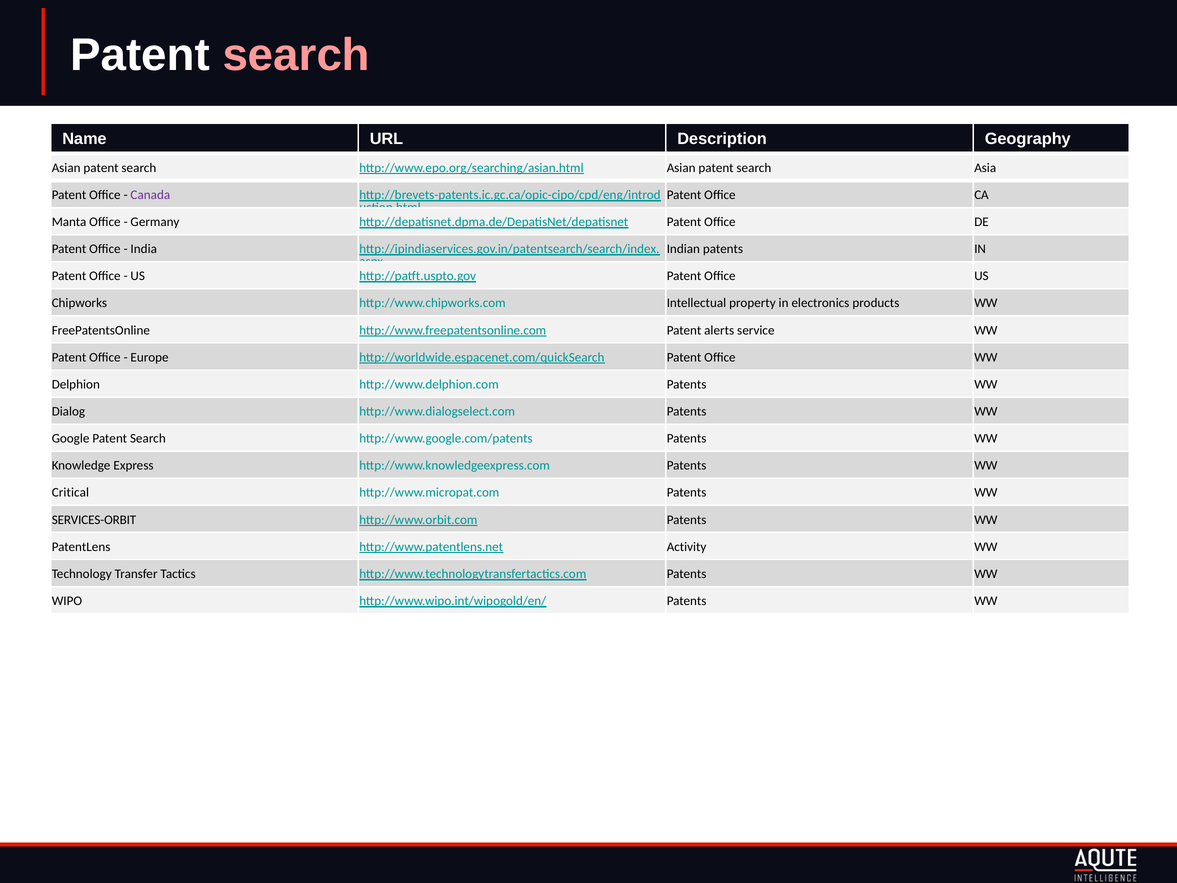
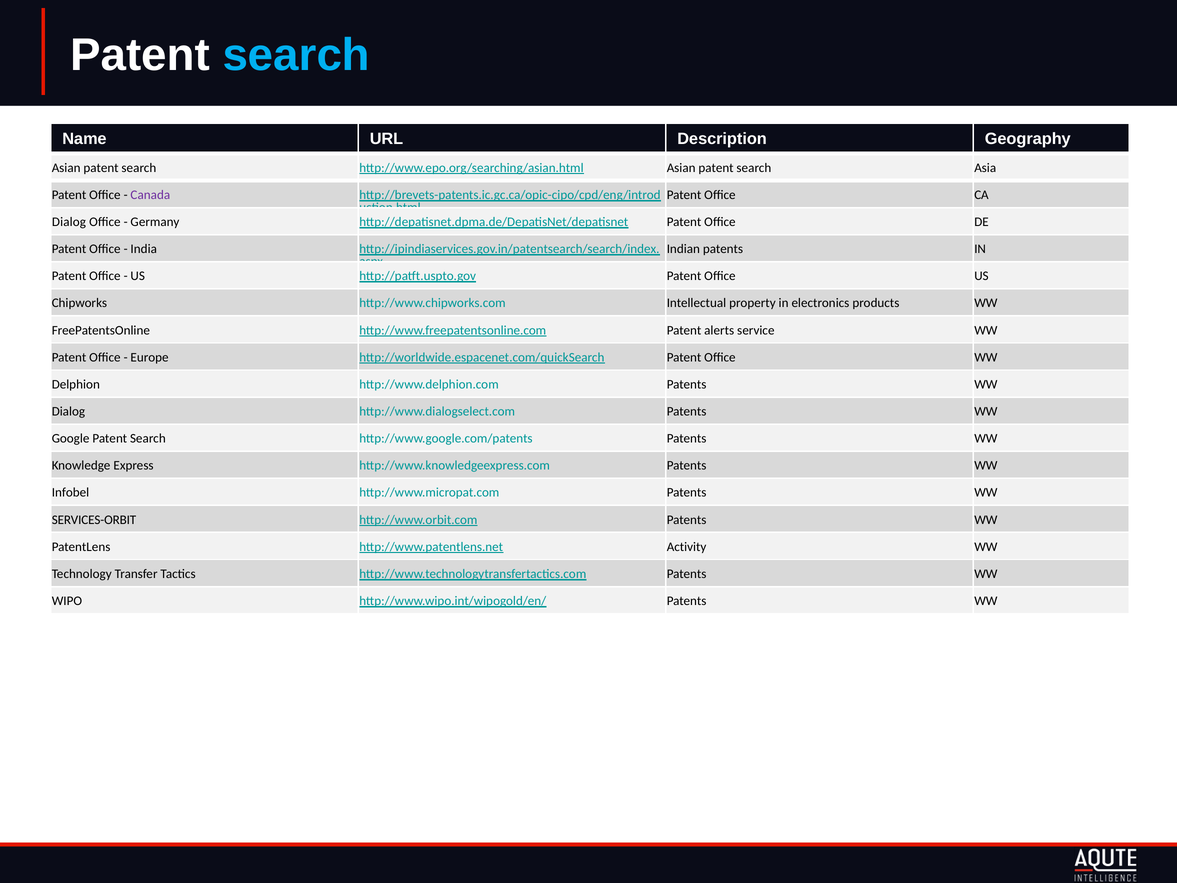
search at (296, 55) colour: pink -> light blue
Manta at (69, 222): Manta -> Dialog
Critical: Critical -> Infobel
